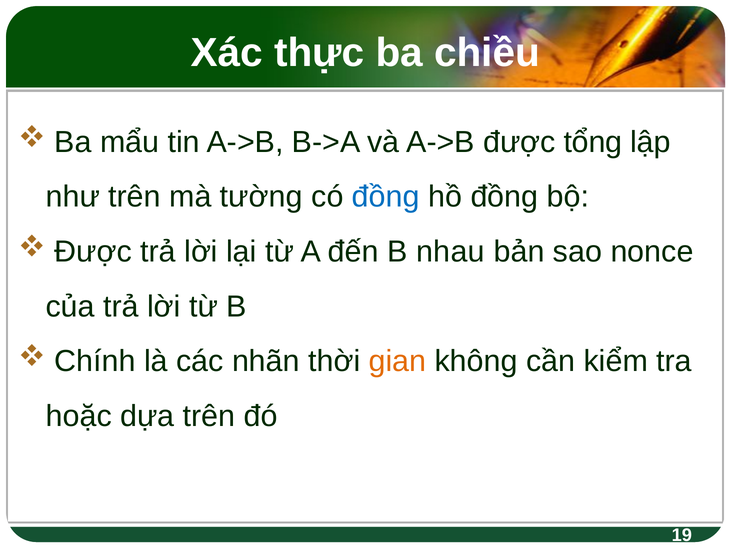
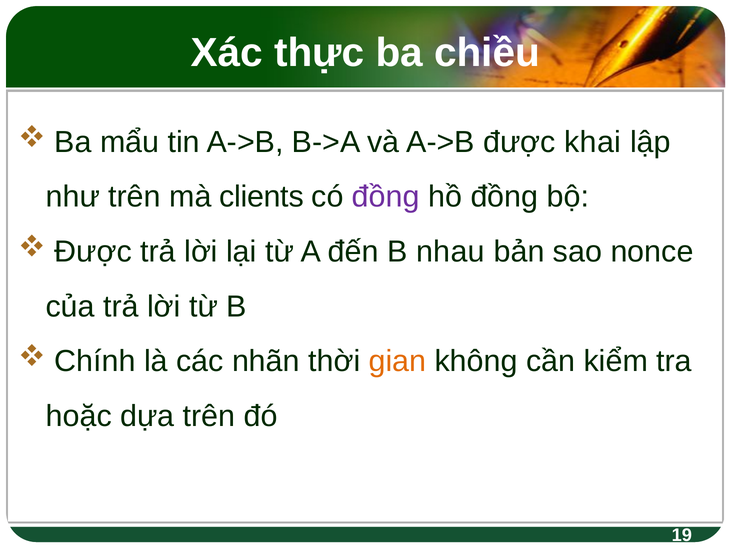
tổng: tổng -> khai
tường: tường -> clients
đồng at (386, 197) colour: blue -> purple
